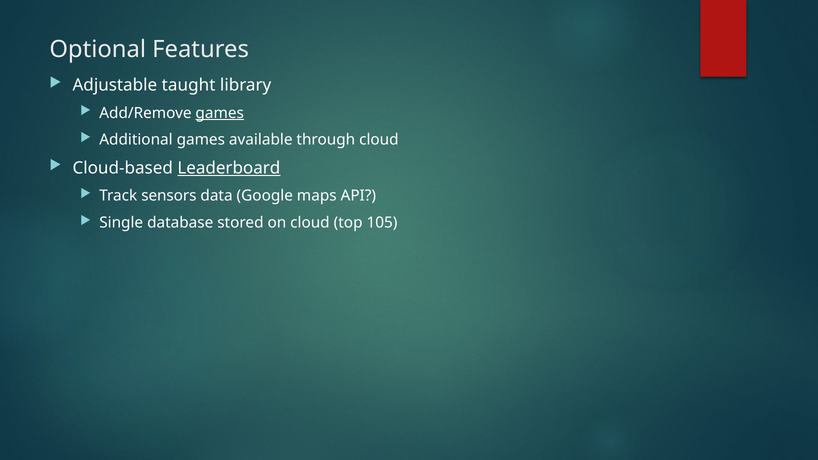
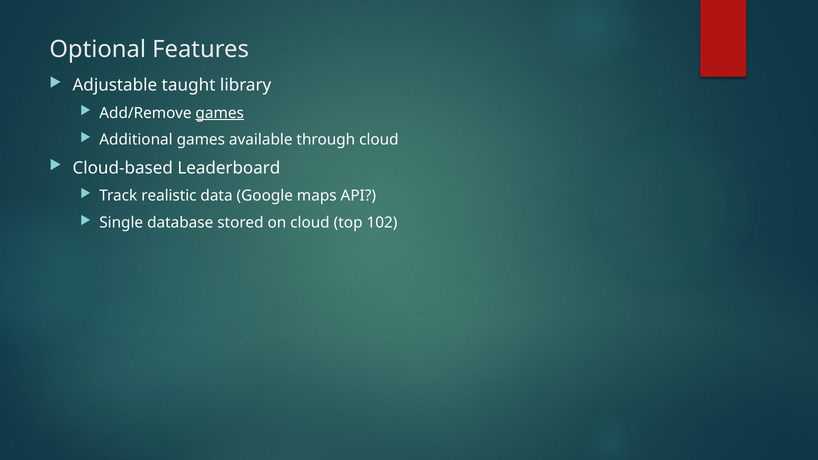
Leaderboard underline: present -> none
sensors: sensors -> realistic
105: 105 -> 102
